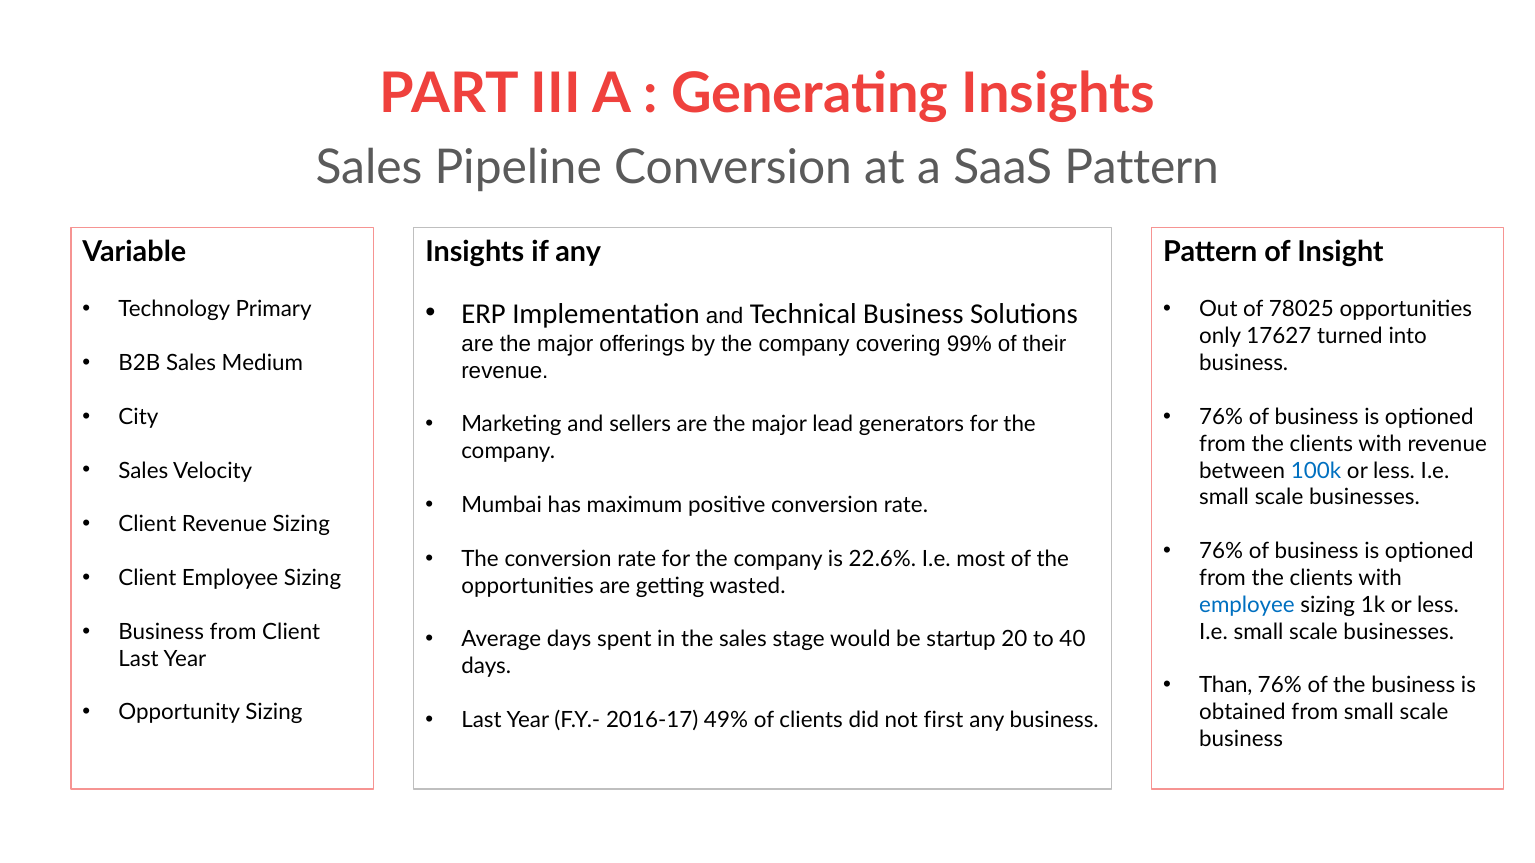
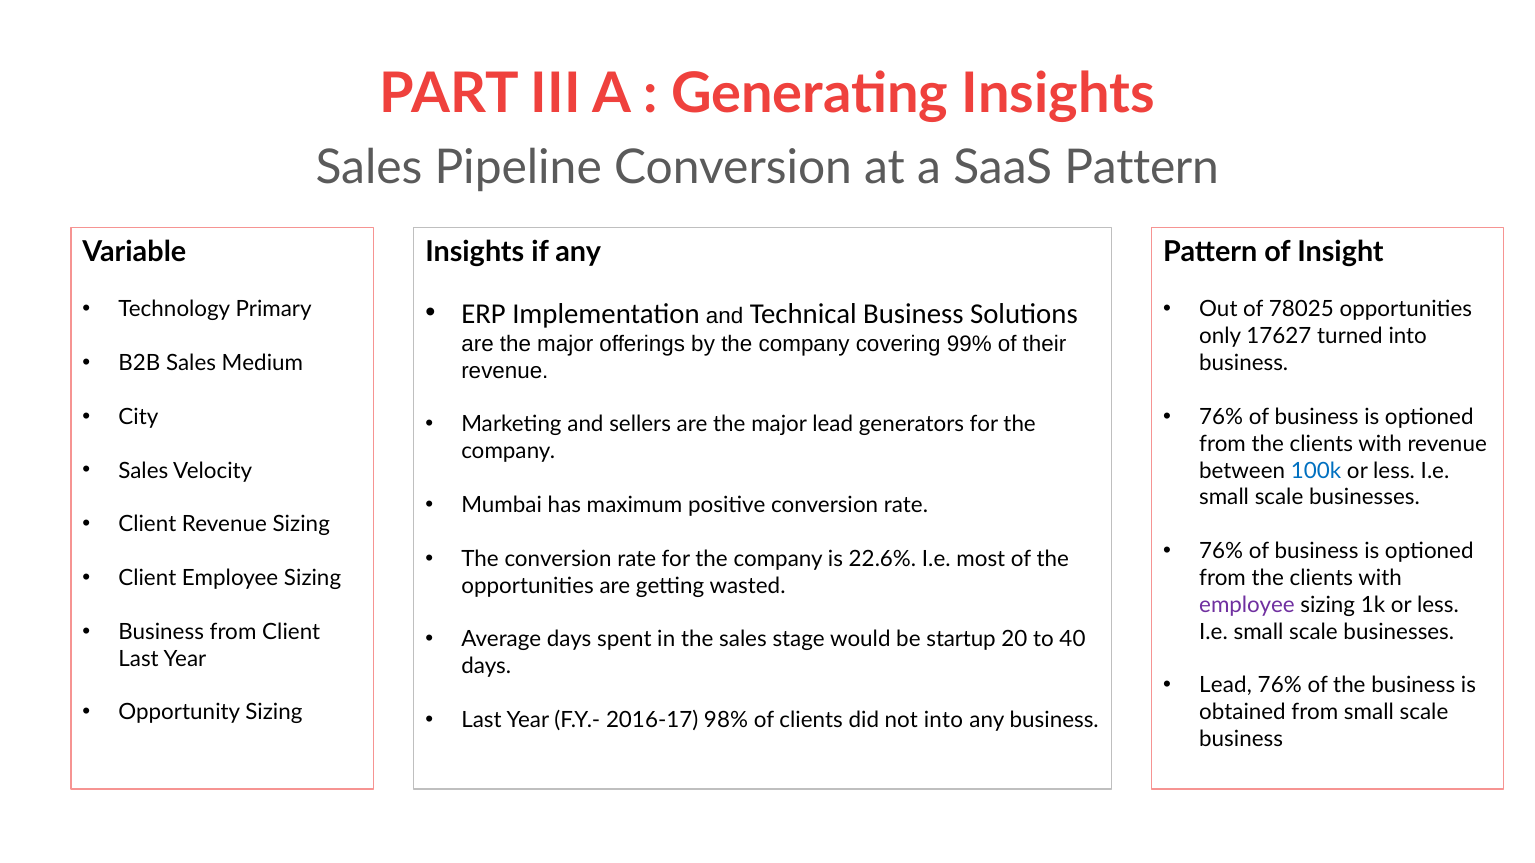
employee at (1247, 605) colour: blue -> purple
Than at (1226, 686): Than -> Lead
49%: 49% -> 98%
not first: first -> into
